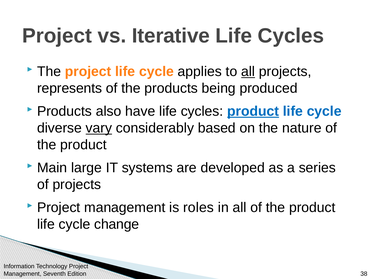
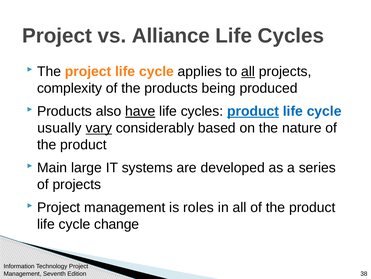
Iterative: Iterative -> Alliance
represents: represents -> complexity
have underline: none -> present
diverse: diverse -> usually
